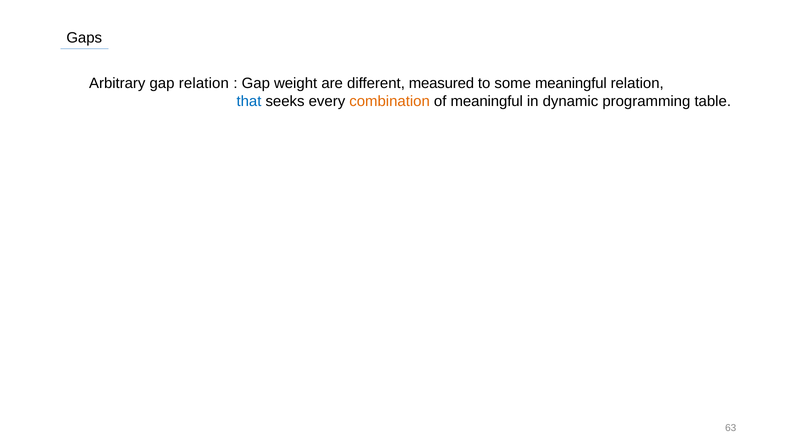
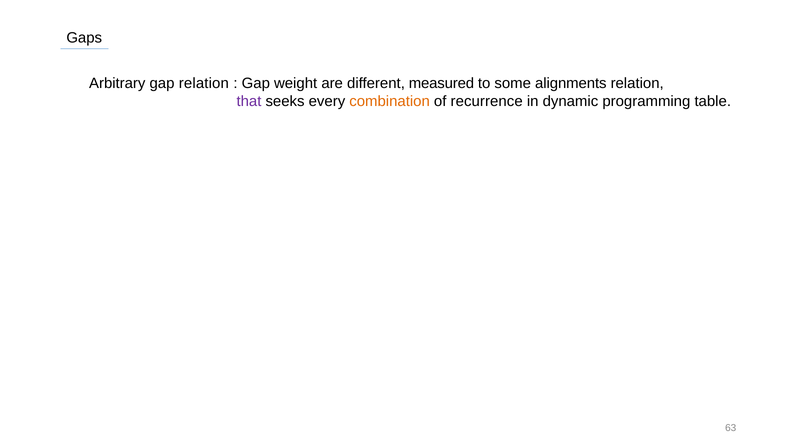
some meaningful: meaningful -> alignments
that colour: blue -> purple
of meaningful: meaningful -> recurrence
